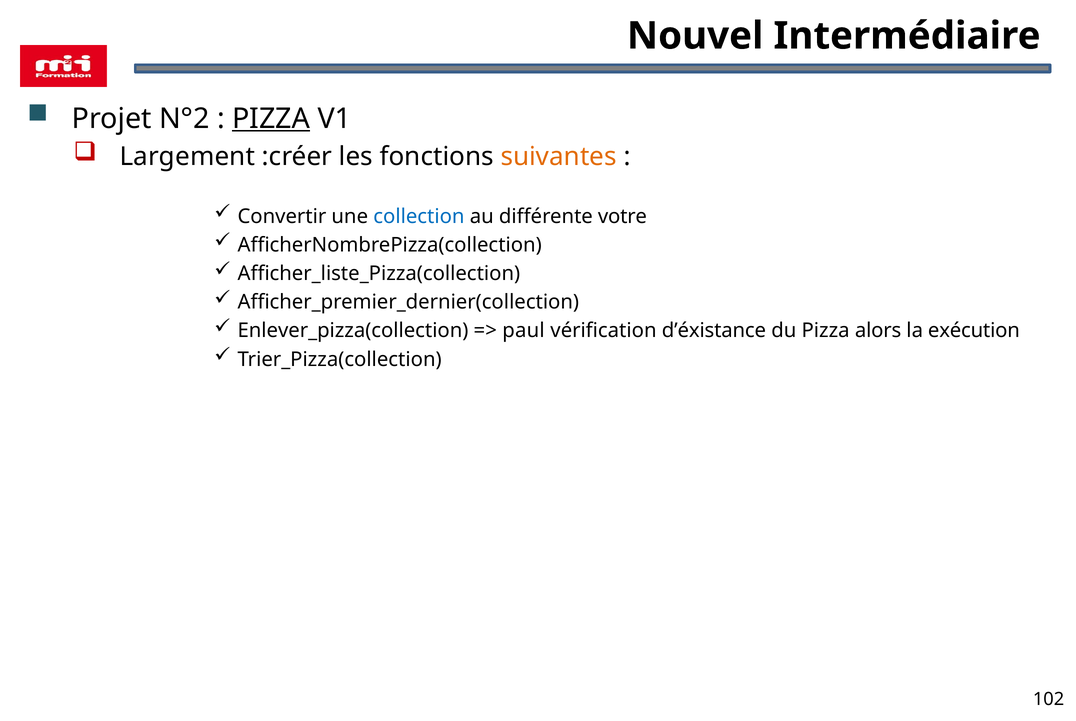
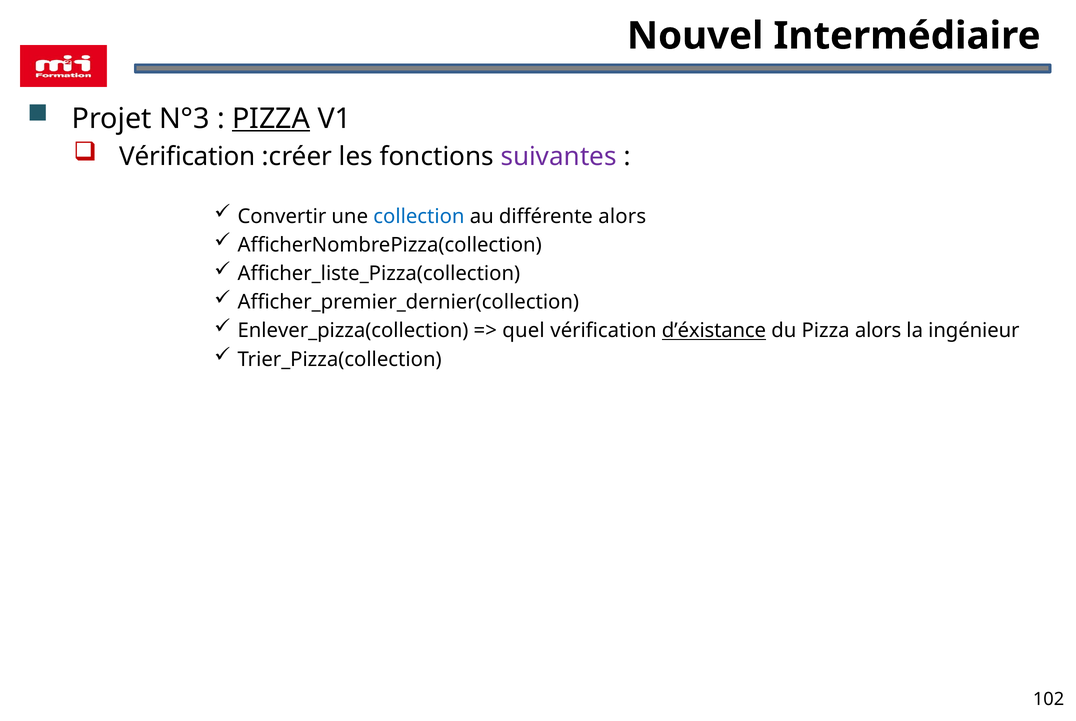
N°2: N°2 -> N°3
Largement at (187, 156): Largement -> Vérification
suivantes colour: orange -> purple
différente votre: votre -> alors
paul: paul -> quel
d’éxistance underline: none -> present
exécution: exécution -> ingénieur
